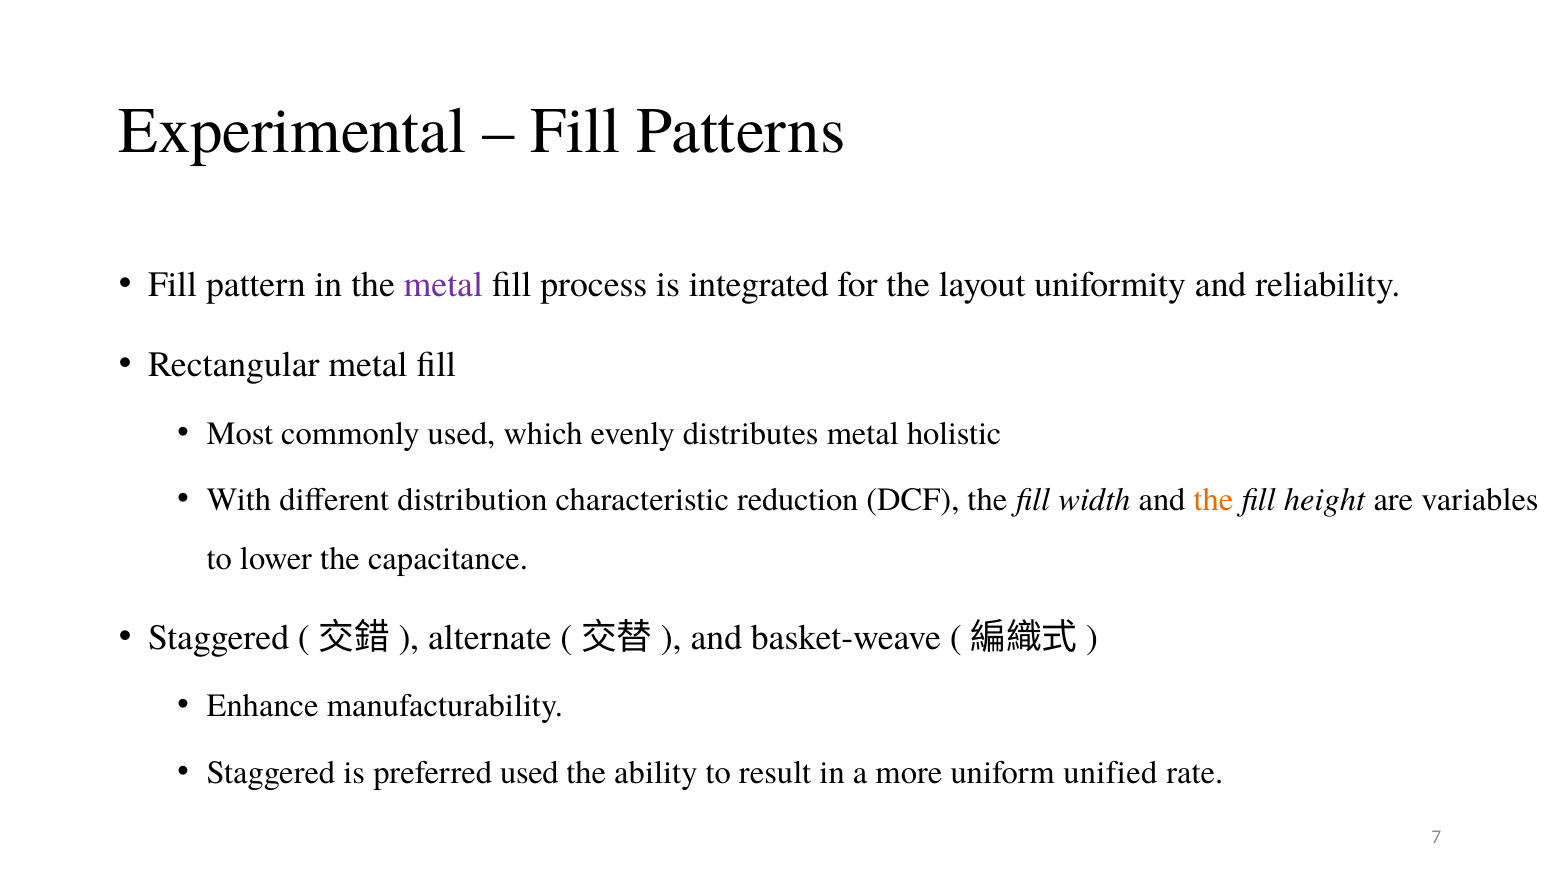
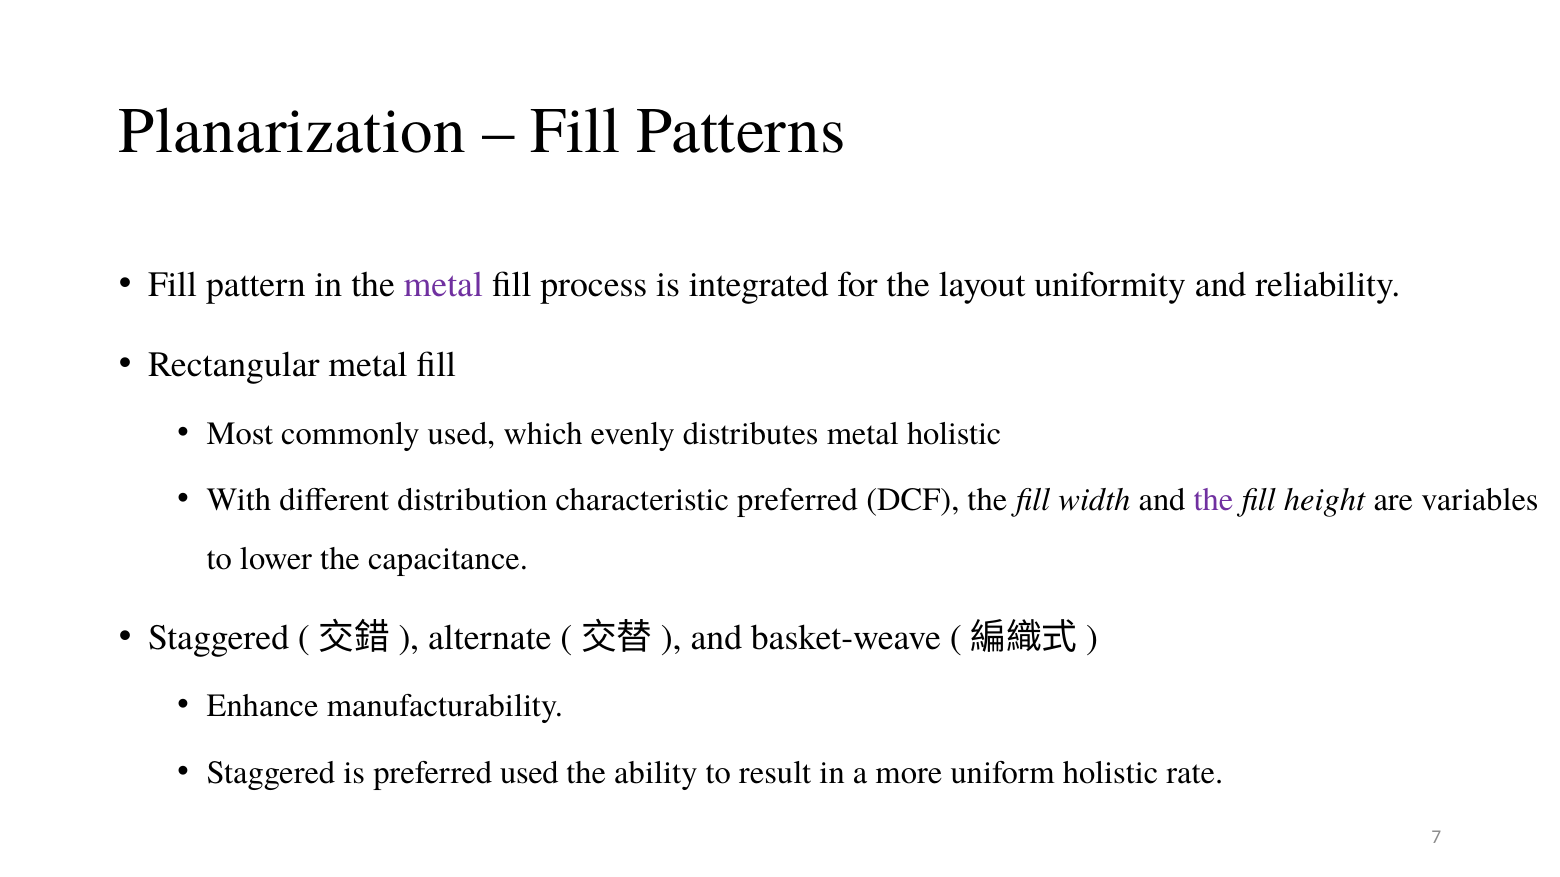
Experimental: Experimental -> Planarization
characteristic reduction: reduction -> preferred
the at (1213, 500) colour: orange -> purple
uniform unified: unified -> holistic
